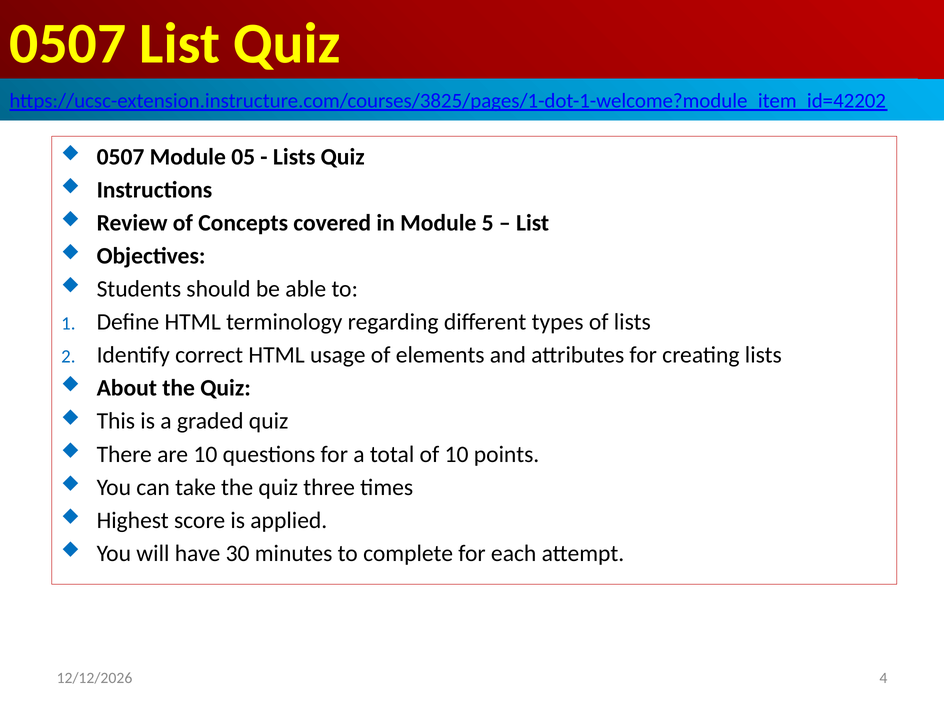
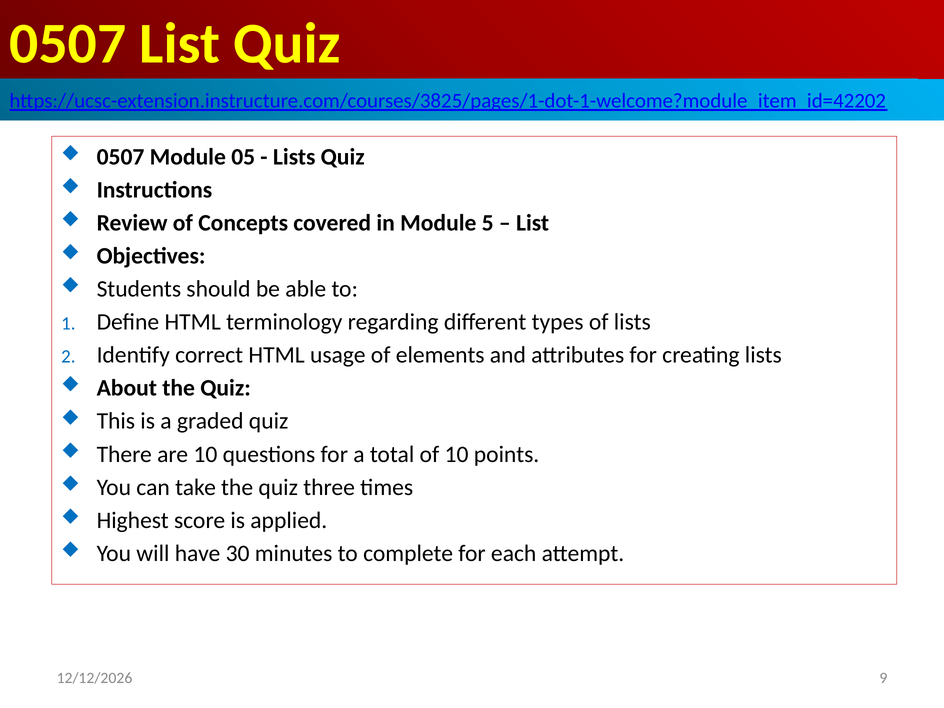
4: 4 -> 9
